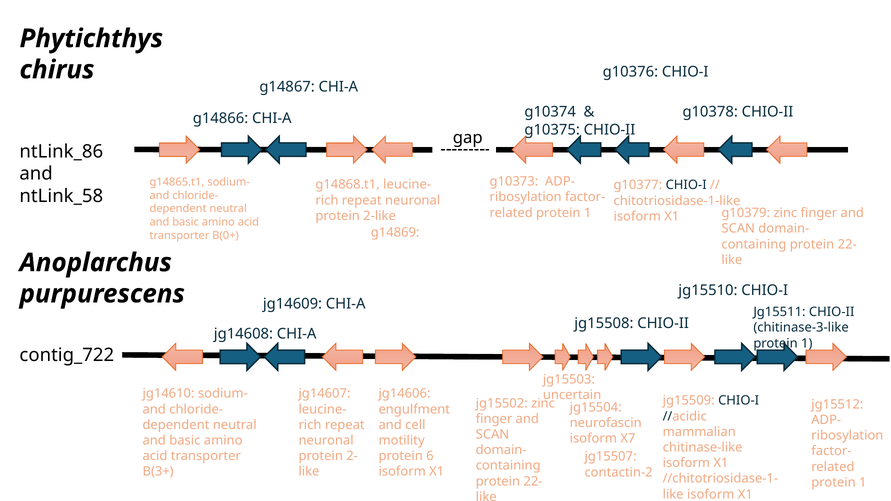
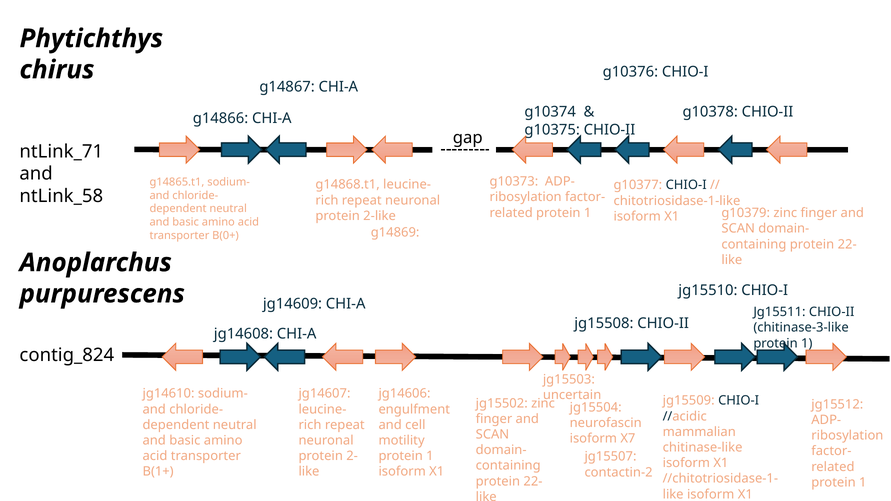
ntLink_86: ntLink_86 -> ntLink_71
contig_722: contig_722 -> contig_824
6 at (430, 456): 6 -> 1
B(3+: B(3+ -> B(1+
